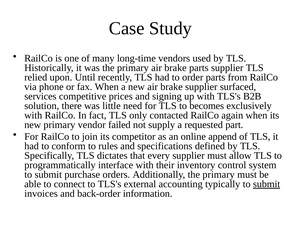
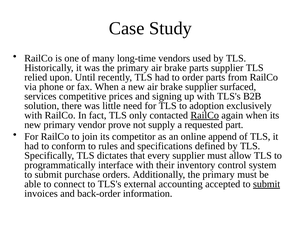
becomes: becomes -> adoption
RailCo at (205, 116) underline: none -> present
failed: failed -> prove
typically: typically -> accepted
